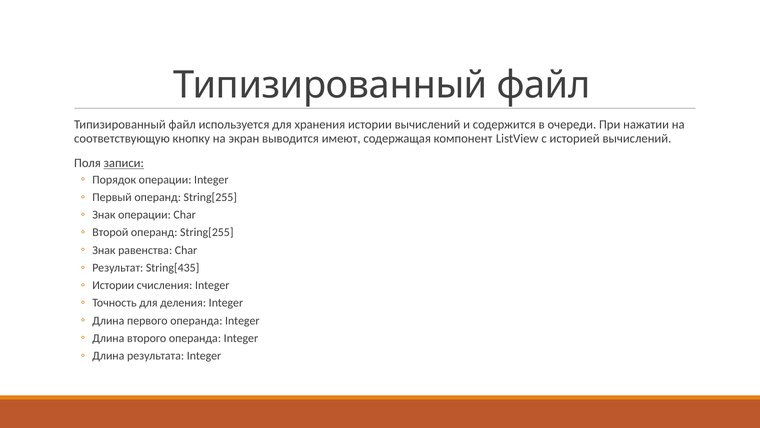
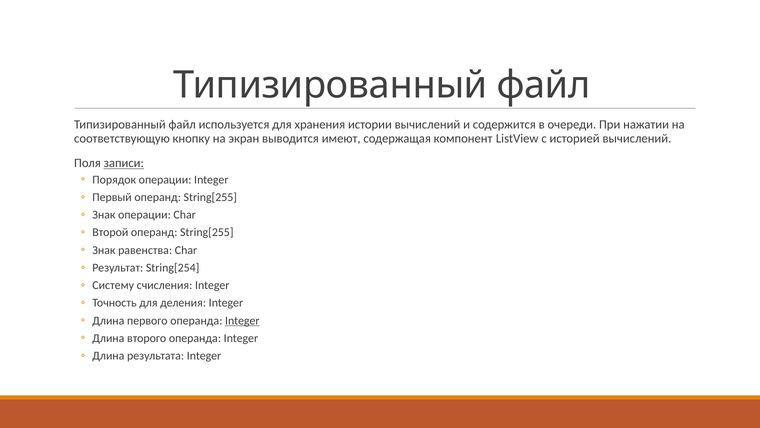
String[435: String[435 -> String[254
Истории at (113, 285): Истории -> Систему
Integer at (242, 320) underline: none -> present
